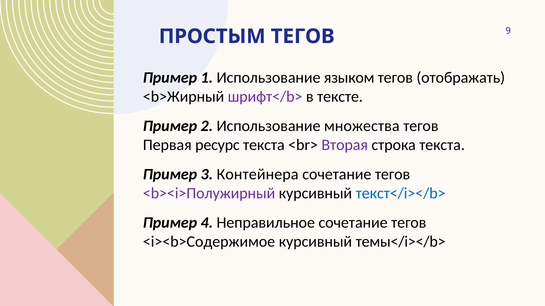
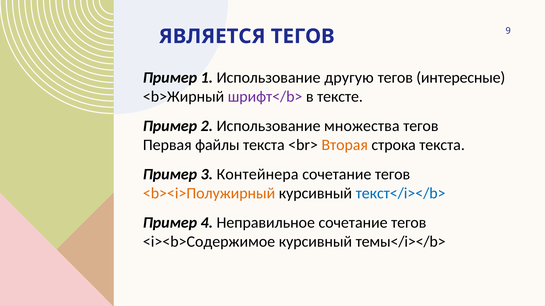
ПРОСТЫМ: ПРОСТЫМ -> ЯВЛЯЕТСЯ
языком: языком -> другую
отображать: отображать -> интересные
ресурс: ресурс -> файлы
Вторая colour: purple -> orange
<b><i>Полужирный colour: purple -> orange
